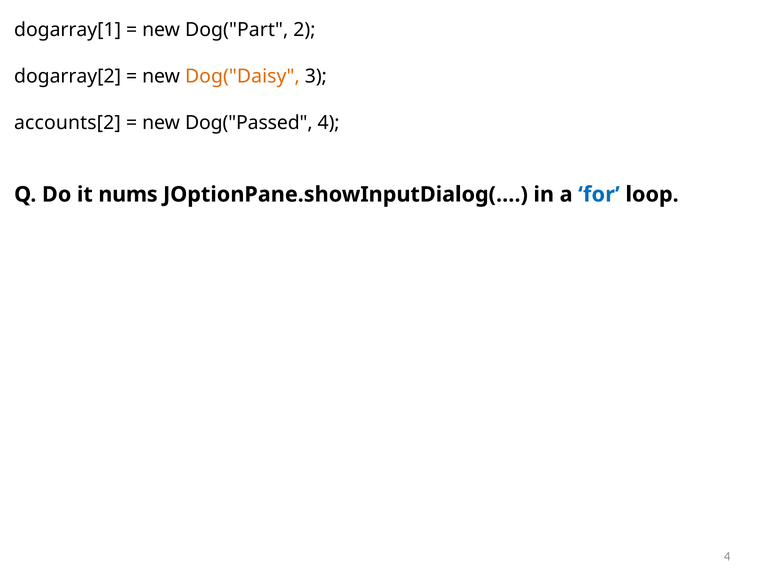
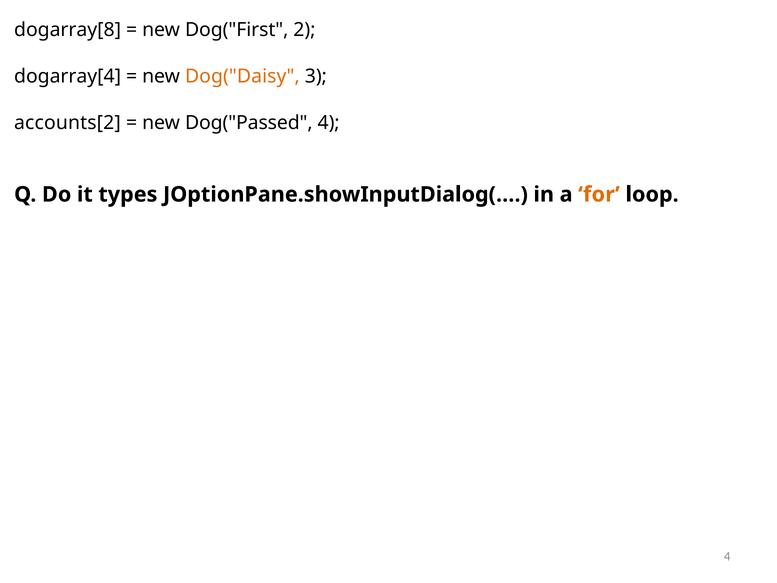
dogarray[1: dogarray[1 -> dogarray[8
Dog("Part: Dog("Part -> Dog("First
dogarray[2: dogarray[2 -> dogarray[4
nums: nums -> types
for colour: blue -> orange
